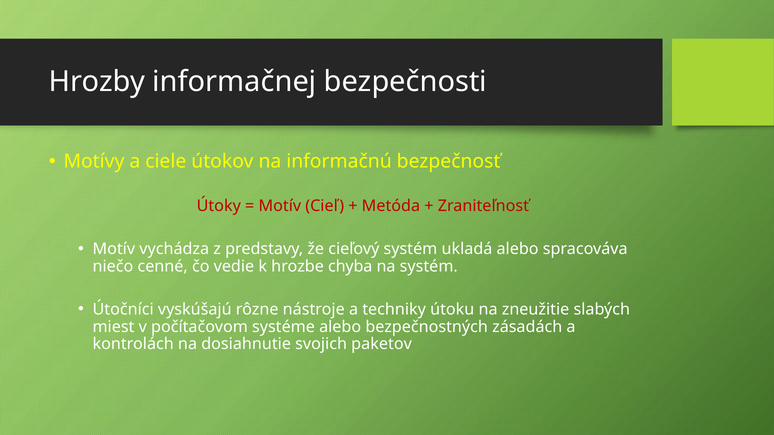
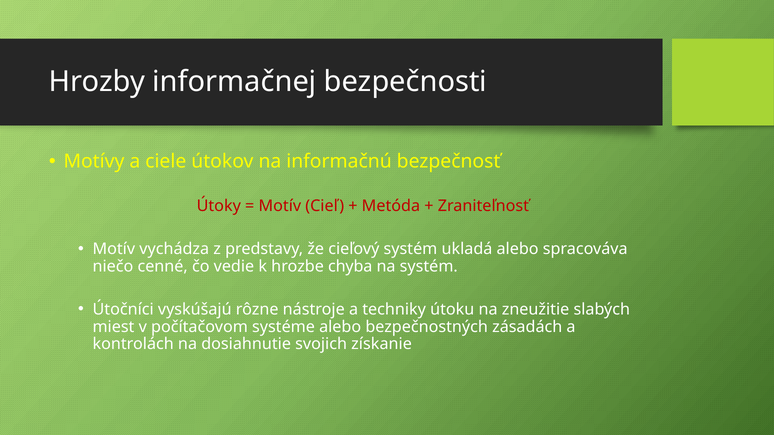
paketov: paketov -> získanie
